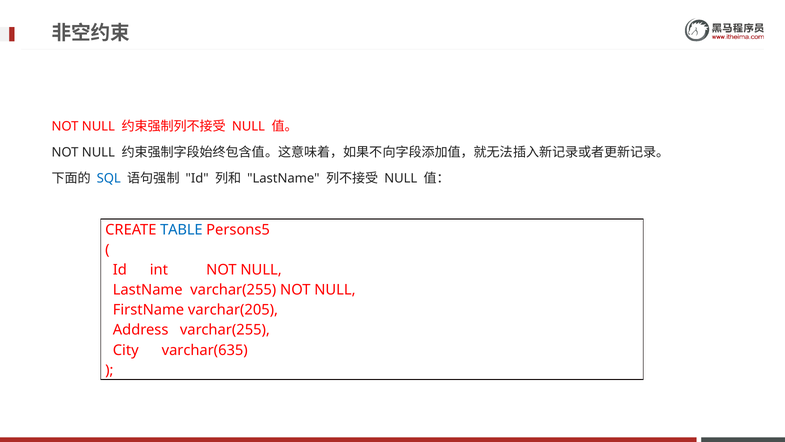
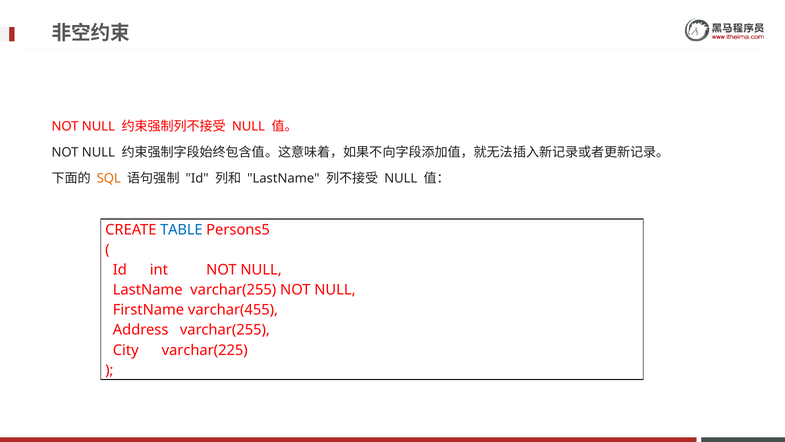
SQL colour: blue -> orange
varchar(205: varchar(205 -> varchar(455
varchar(635: varchar(635 -> varchar(225
